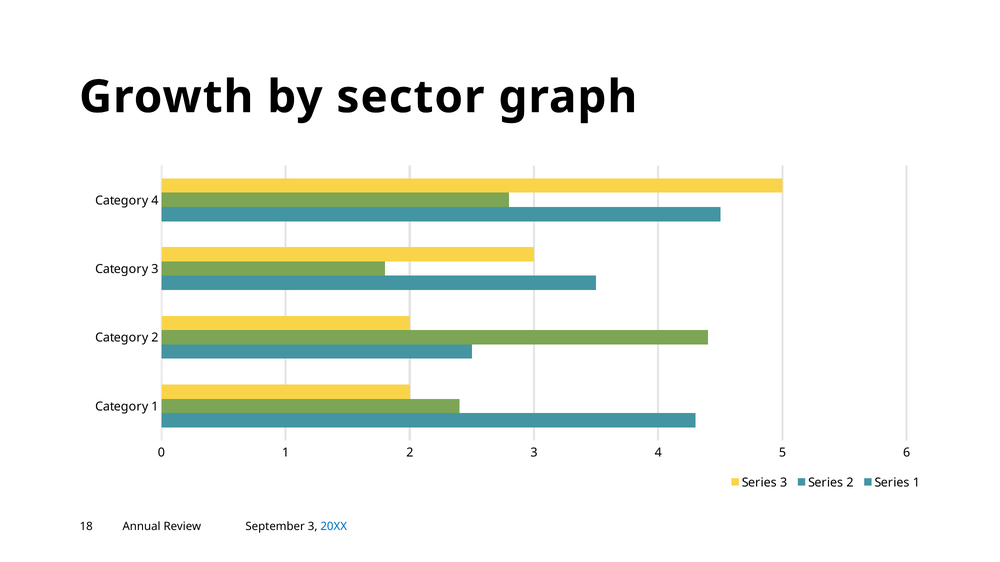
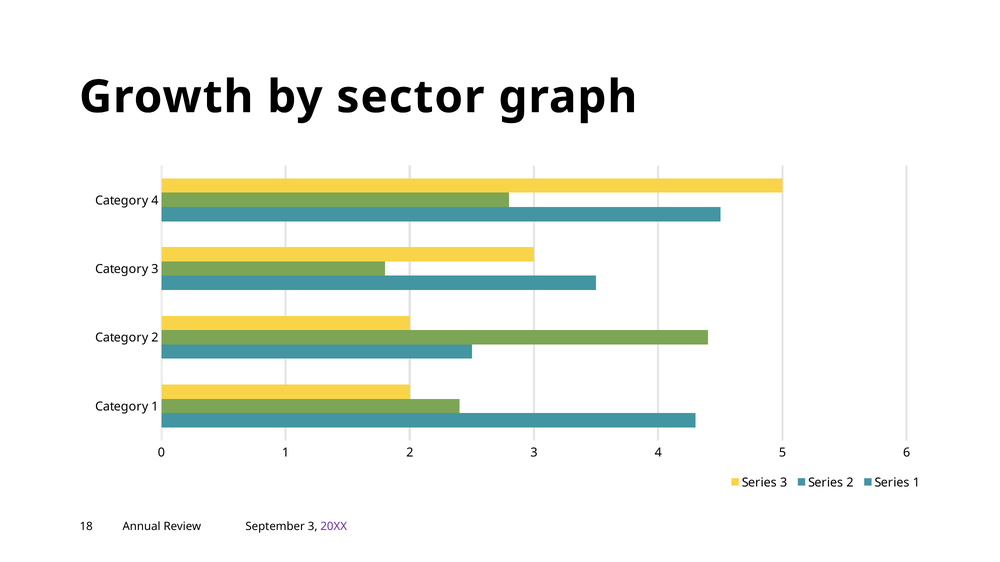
20XX colour: blue -> purple
